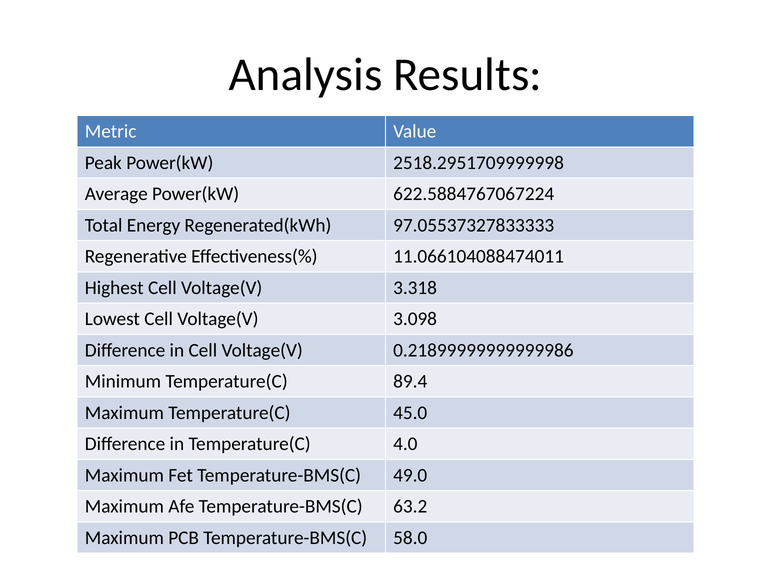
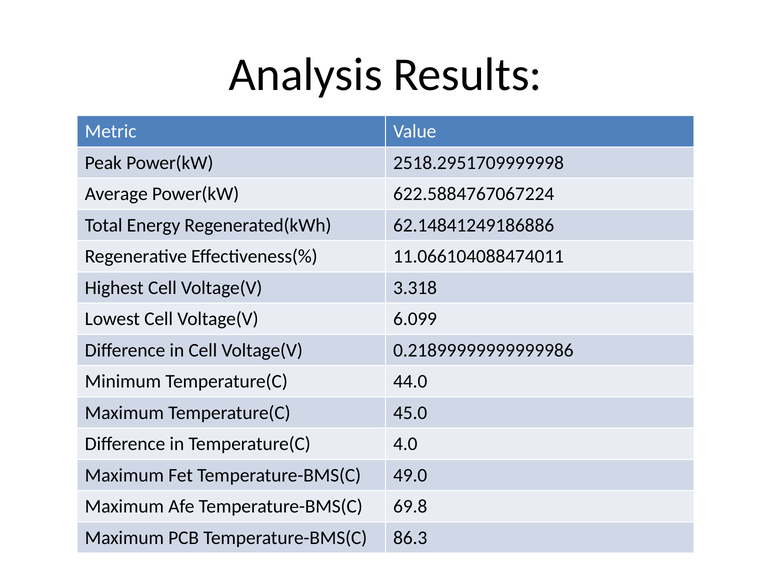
97.05537327833333: 97.05537327833333 -> 62.14841249186886
3.098: 3.098 -> 6.099
89.4: 89.4 -> 44.0
63.2: 63.2 -> 69.8
58.0: 58.0 -> 86.3
